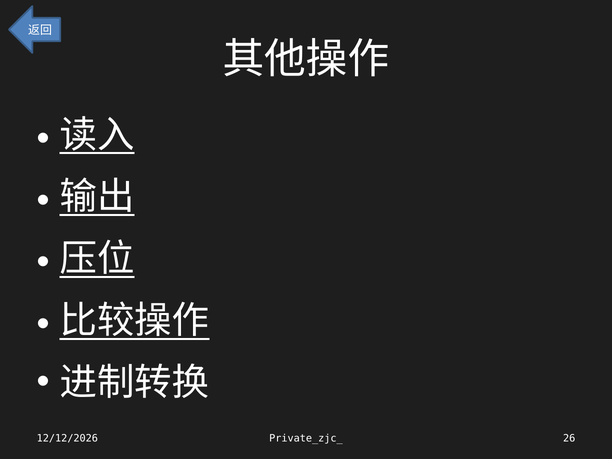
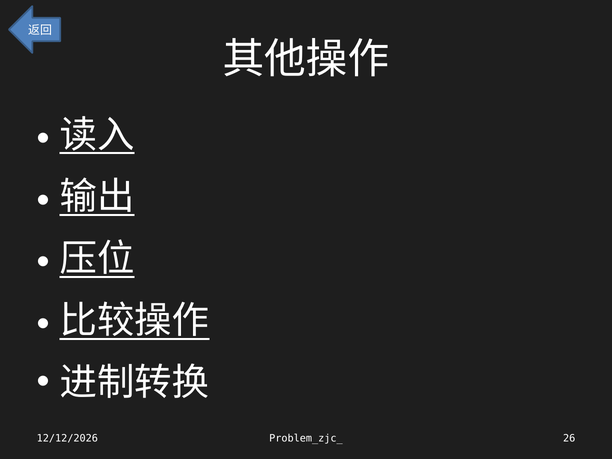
Private_zjc_: Private_zjc_ -> Problem_zjc_
